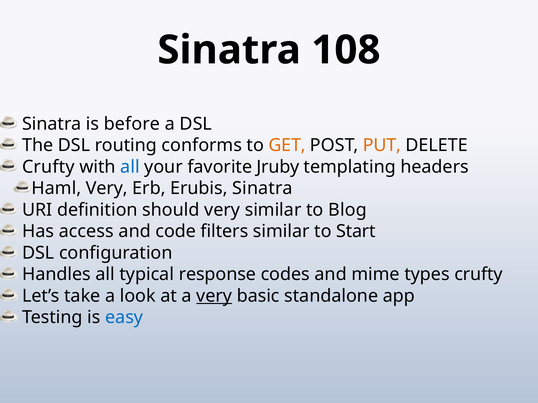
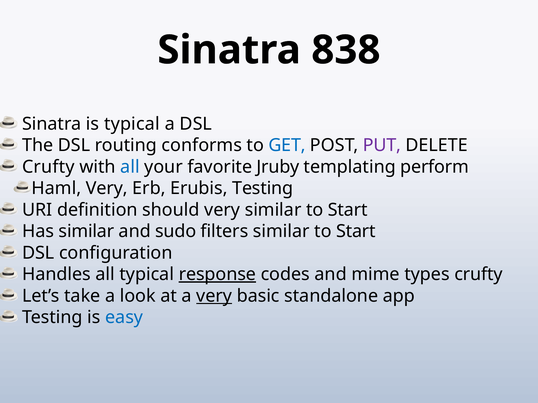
108: 108 -> 838
is before: before -> typical
GET colour: orange -> blue
PUT colour: orange -> purple
headers: headers -> perform
Erubis Sinatra: Sinatra -> Testing
Blog at (348, 210): Blog -> Start
Has access: access -> similar
code: code -> sudo
response underline: none -> present
